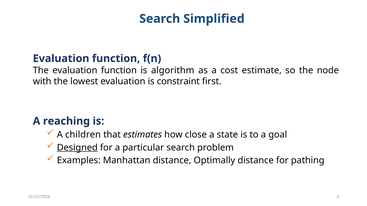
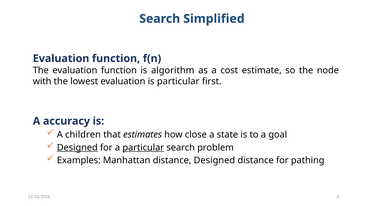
is constraint: constraint -> particular
reaching: reaching -> accuracy
particular at (143, 148) underline: none -> present
distance Optimally: Optimally -> Designed
